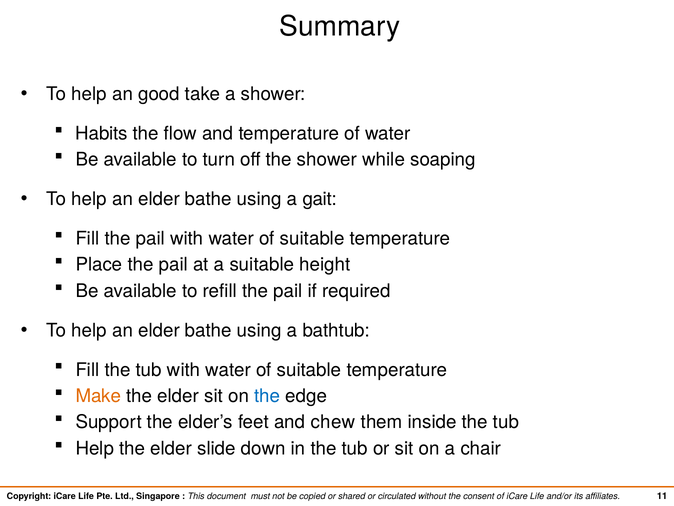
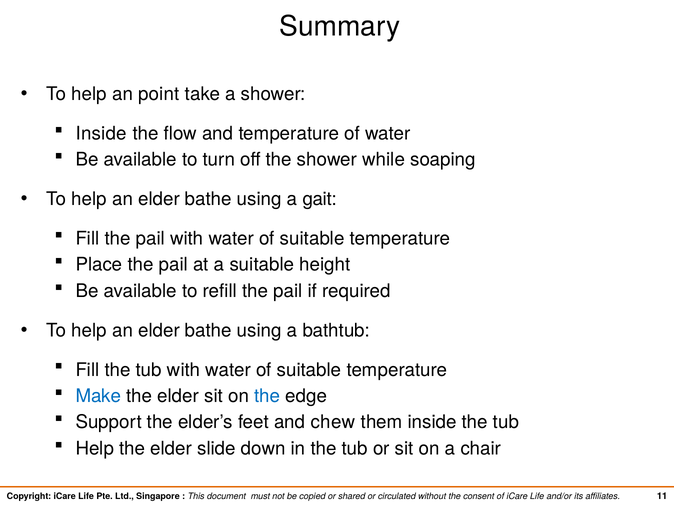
good: good -> point
Habits at (102, 133): Habits -> Inside
Make colour: orange -> blue
